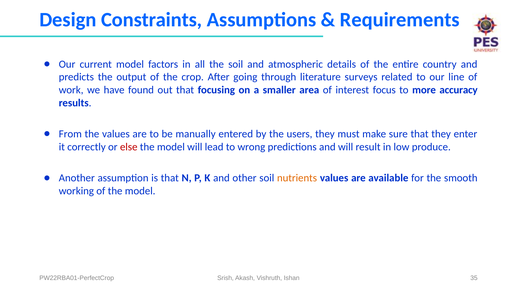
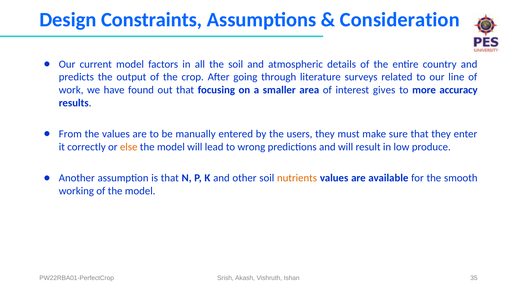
Requirements: Requirements -> Consideration
focus: focus -> gives
else colour: red -> orange
